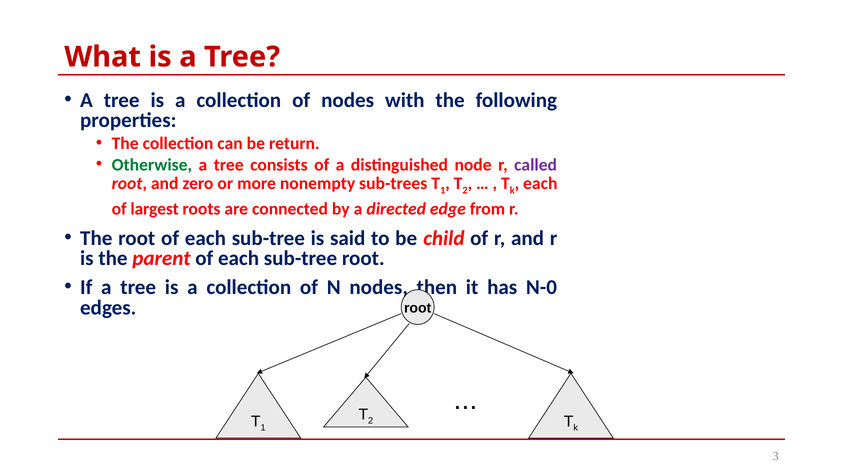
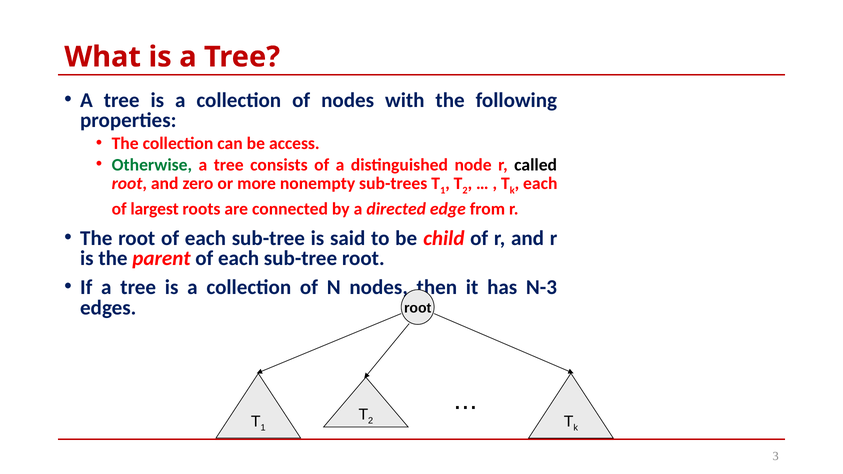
return: return -> access
called colour: purple -> black
N-0: N-0 -> N-3
